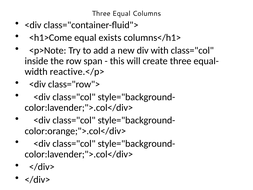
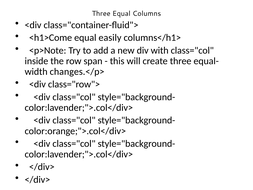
exists: exists -> easily
reactive.</p>: reactive.</p> -> changes.</p>
